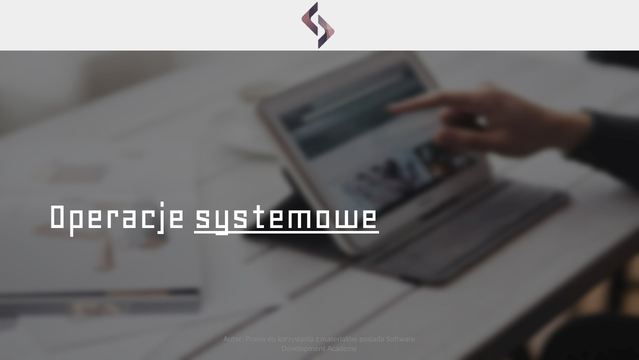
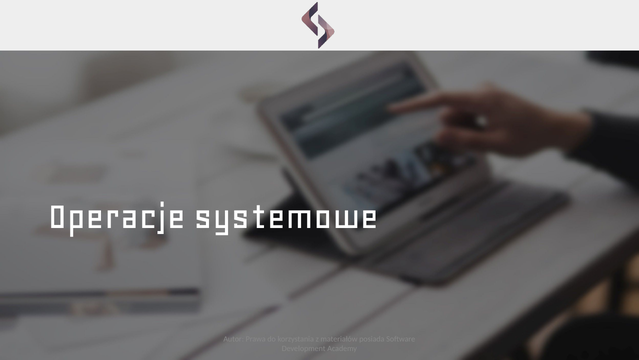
systemowe underline: present -> none
